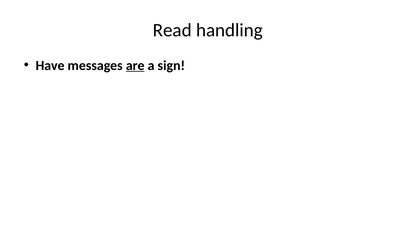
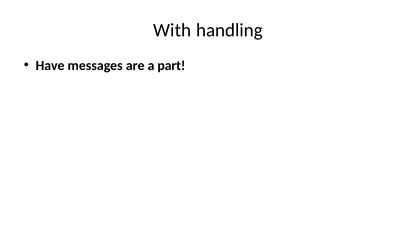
Read: Read -> With
are underline: present -> none
sign: sign -> part
